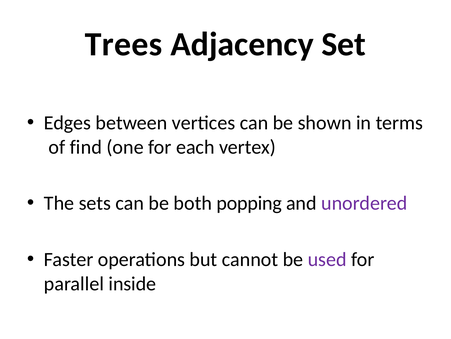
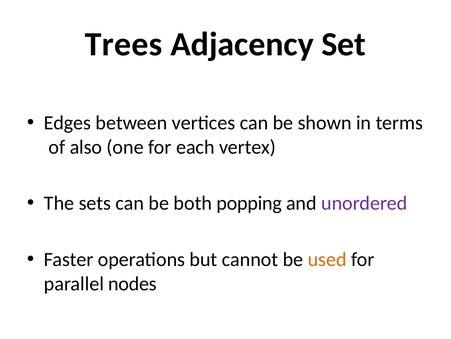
find: find -> also
used colour: purple -> orange
inside: inside -> nodes
